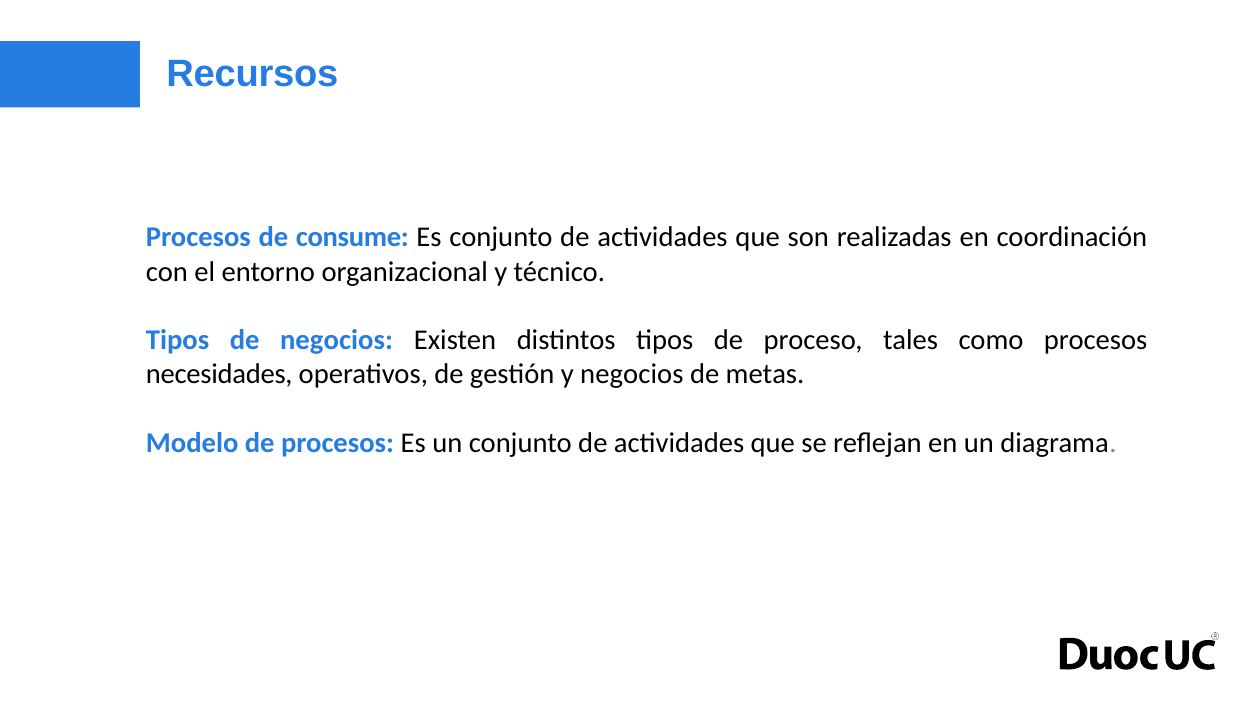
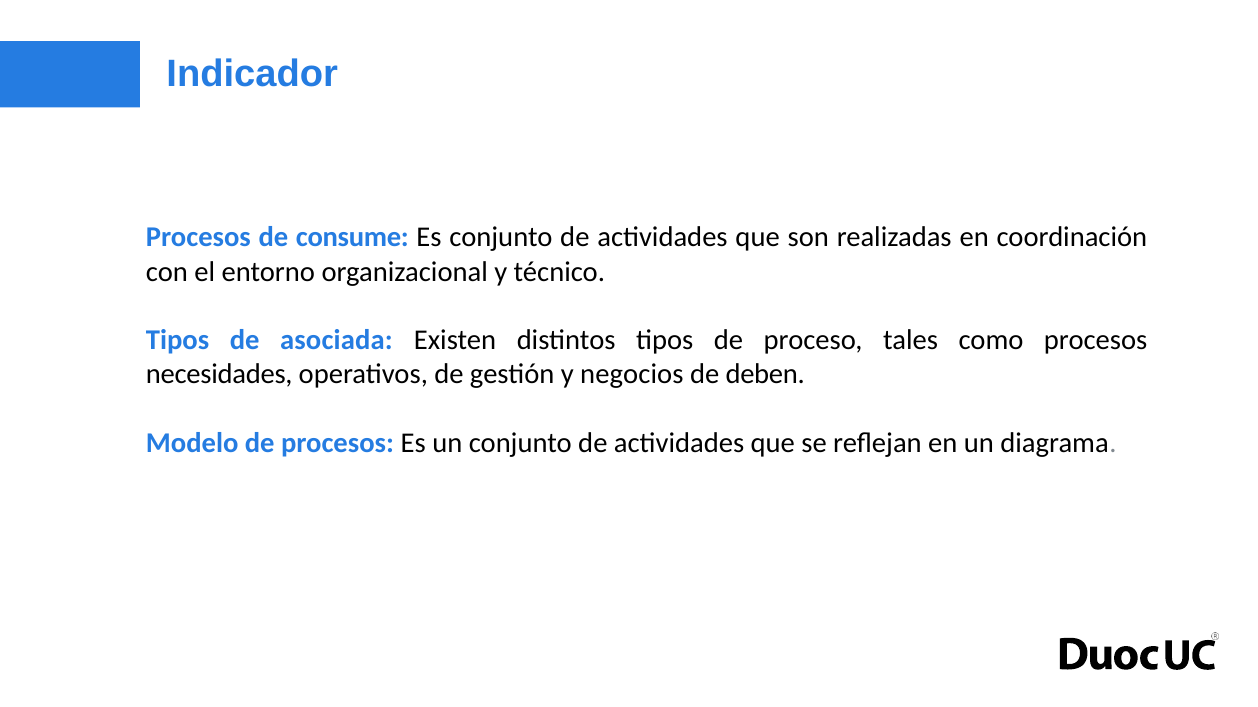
Recursos: Recursos -> Indicador
de negocios: negocios -> asociada
metas: metas -> deben
